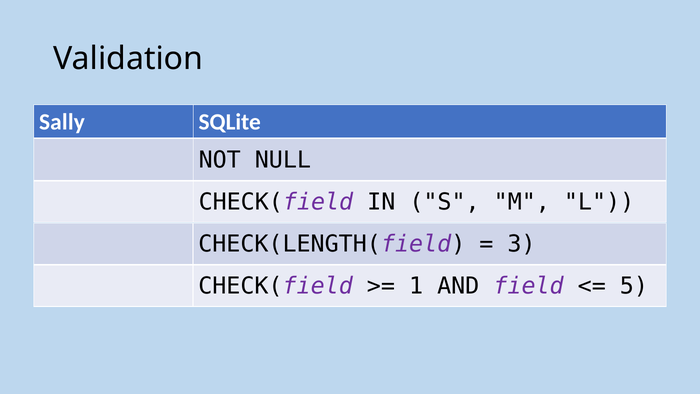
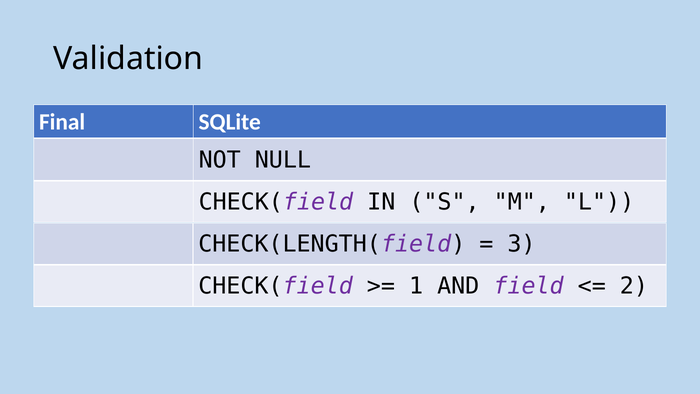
Sally: Sally -> Final
5: 5 -> 2
